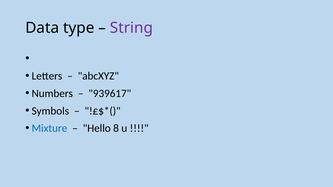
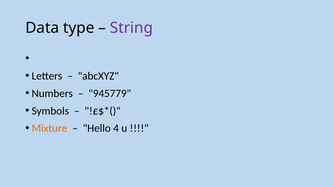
939617: 939617 -> 945779
Mixture colour: blue -> orange
8: 8 -> 4
